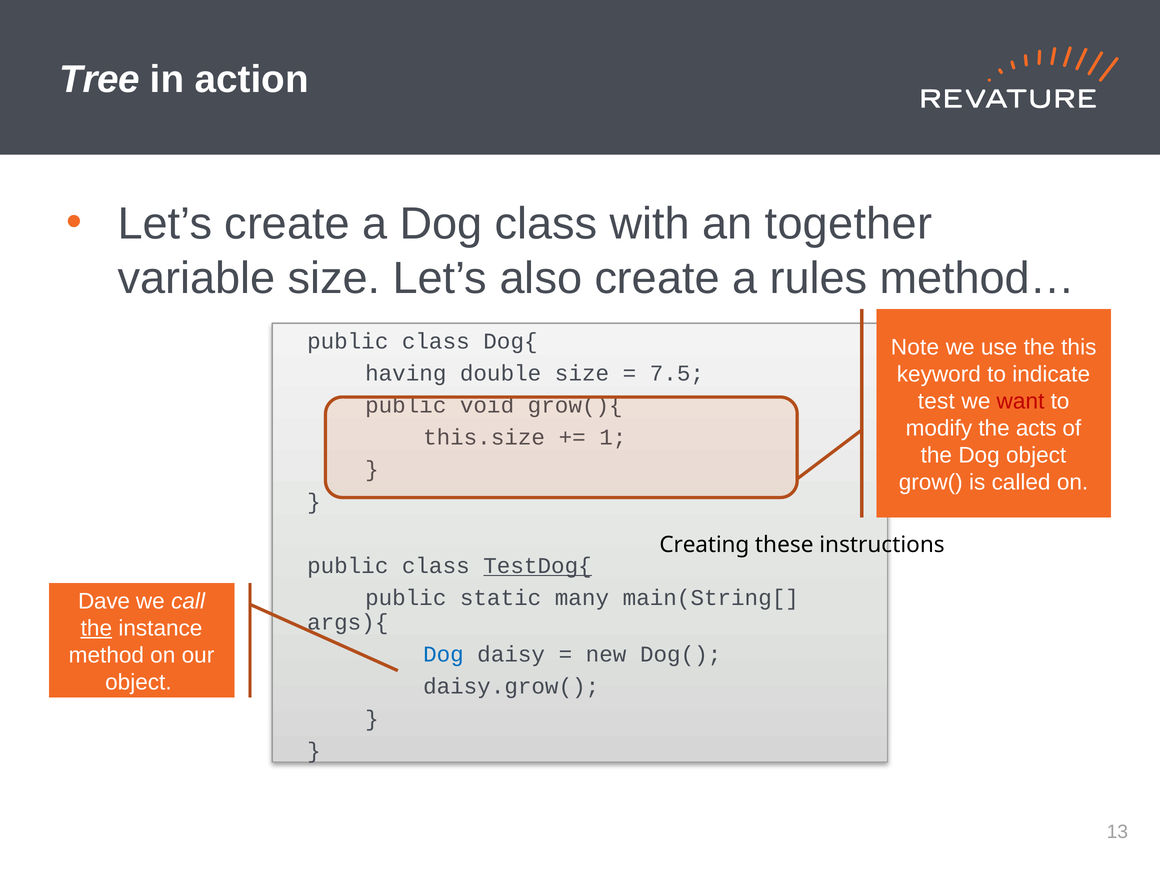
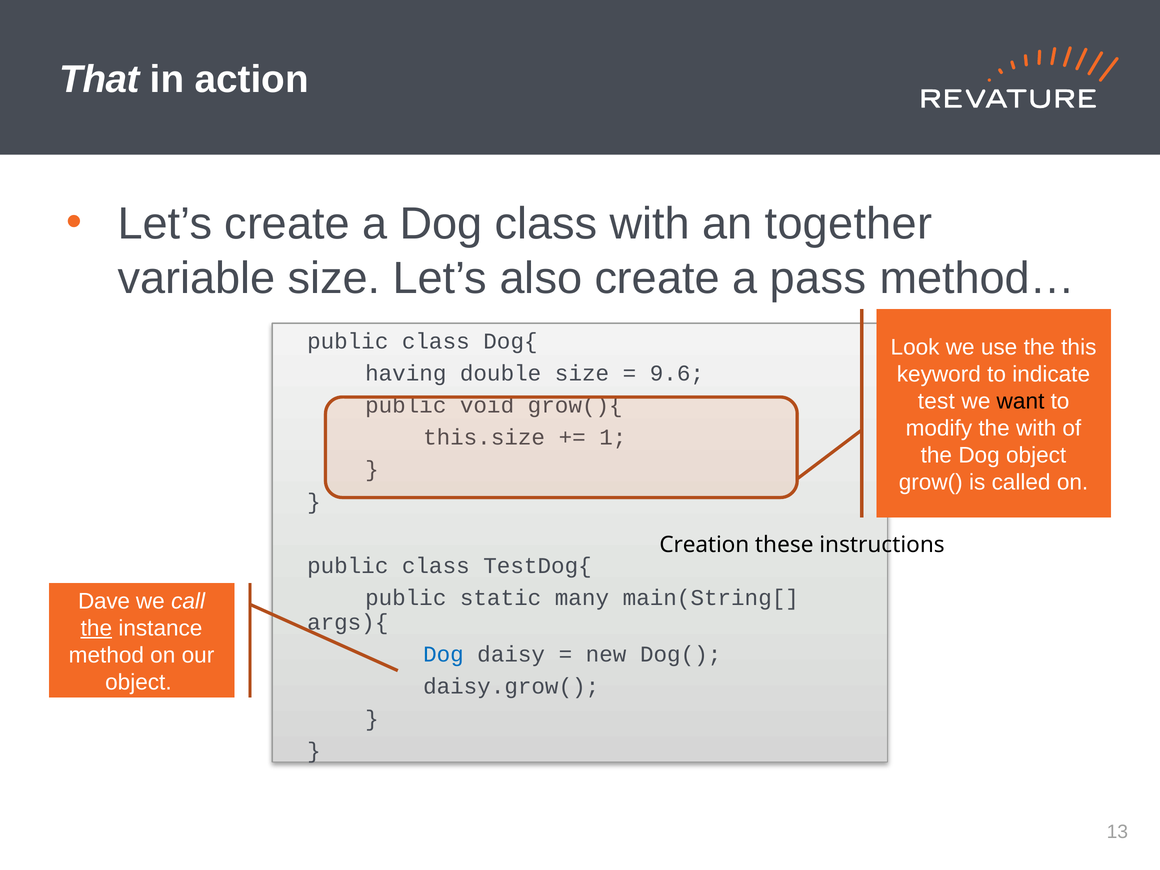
Tree: Tree -> That
rules: rules -> pass
Note: Note -> Look
7.5: 7.5 -> 9.6
want colour: red -> black
the acts: acts -> with
Creating: Creating -> Creation
TestDog{ underline: present -> none
